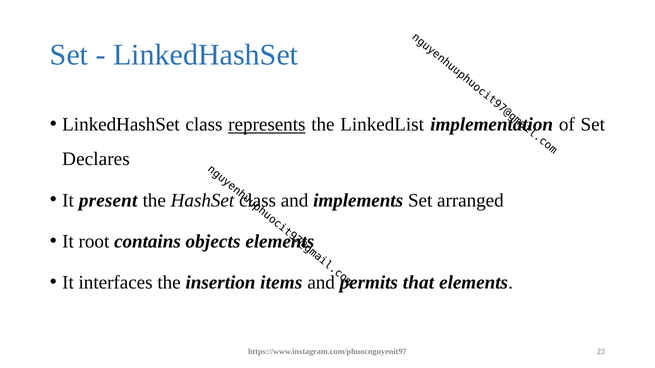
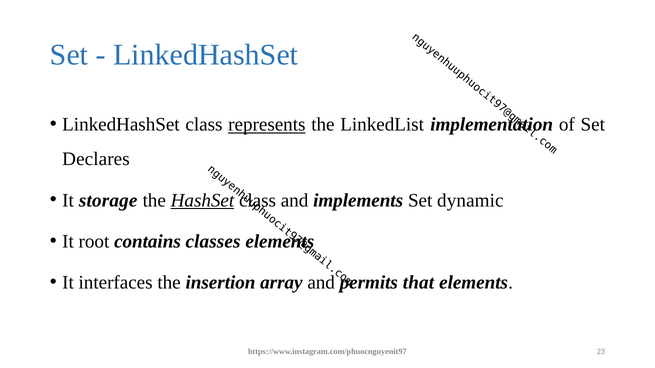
present: present -> storage
HashSet underline: none -> present
arranged: arranged -> dynamic
objects: objects -> classes
items: items -> array
